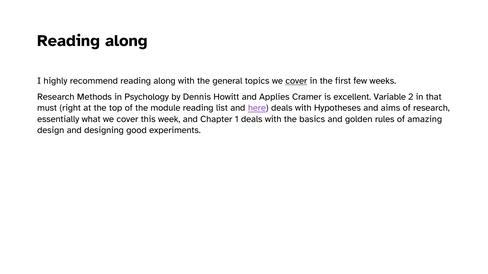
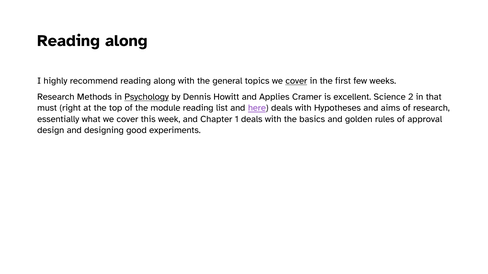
Psychology underline: none -> present
Variable: Variable -> Science
amazing: amazing -> approval
